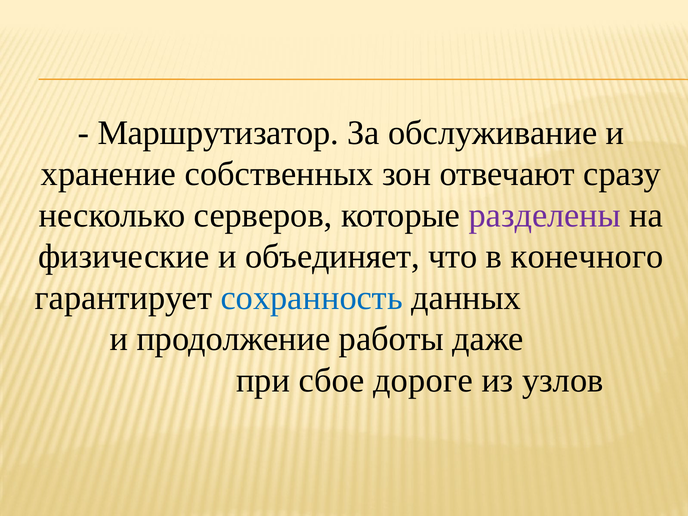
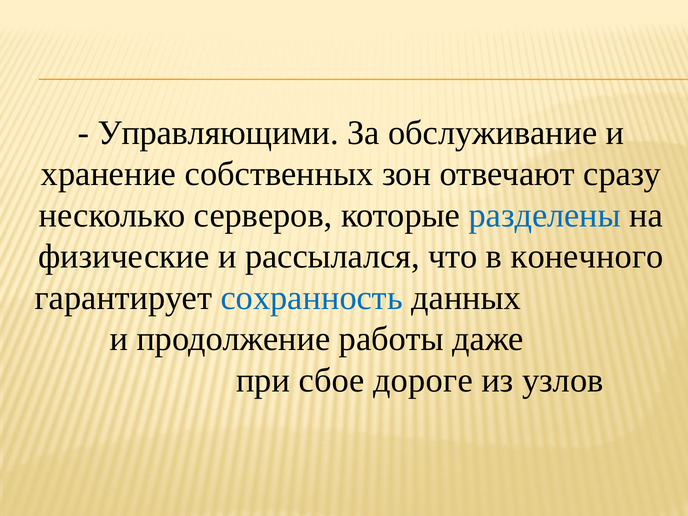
Маршрутизатор: Маршрутизатор -> Управляющими
разделены colour: purple -> blue
объединяет: объединяет -> рассылался
